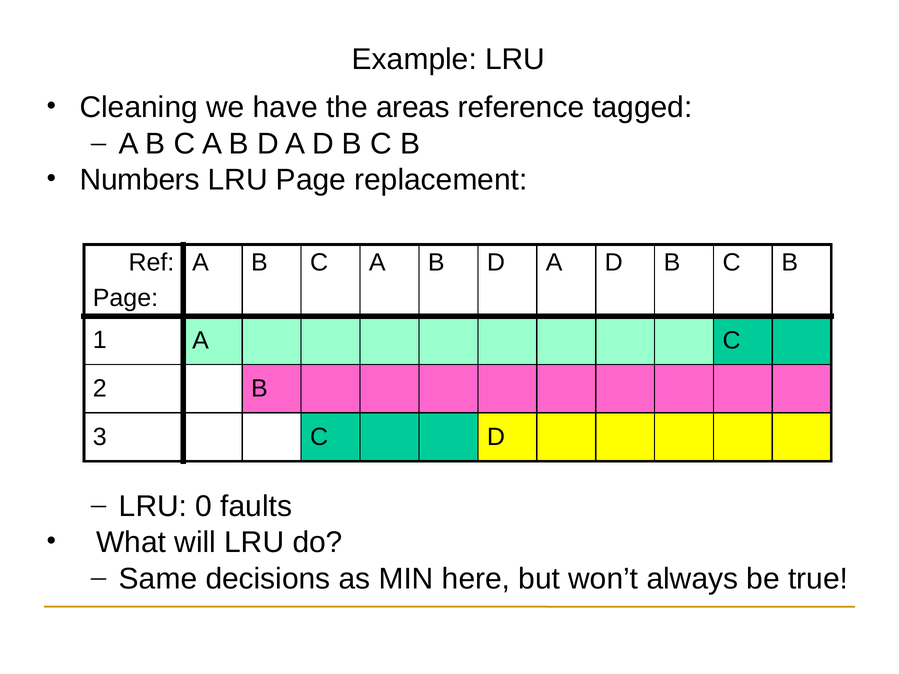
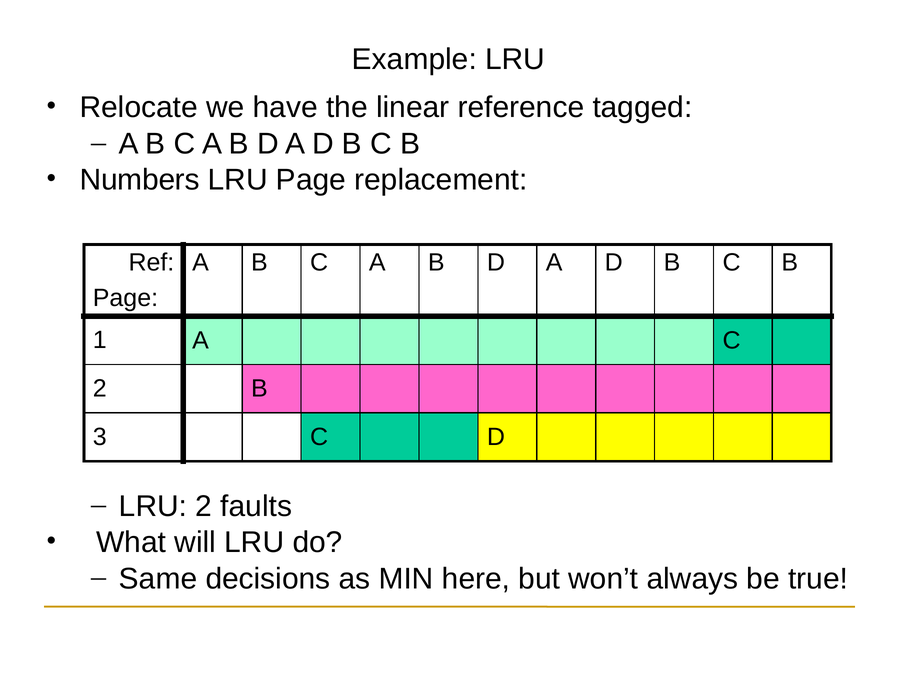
Cleaning: Cleaning -> Relocate
areas: areas -> linear
LRU 0: 0 -> 2
